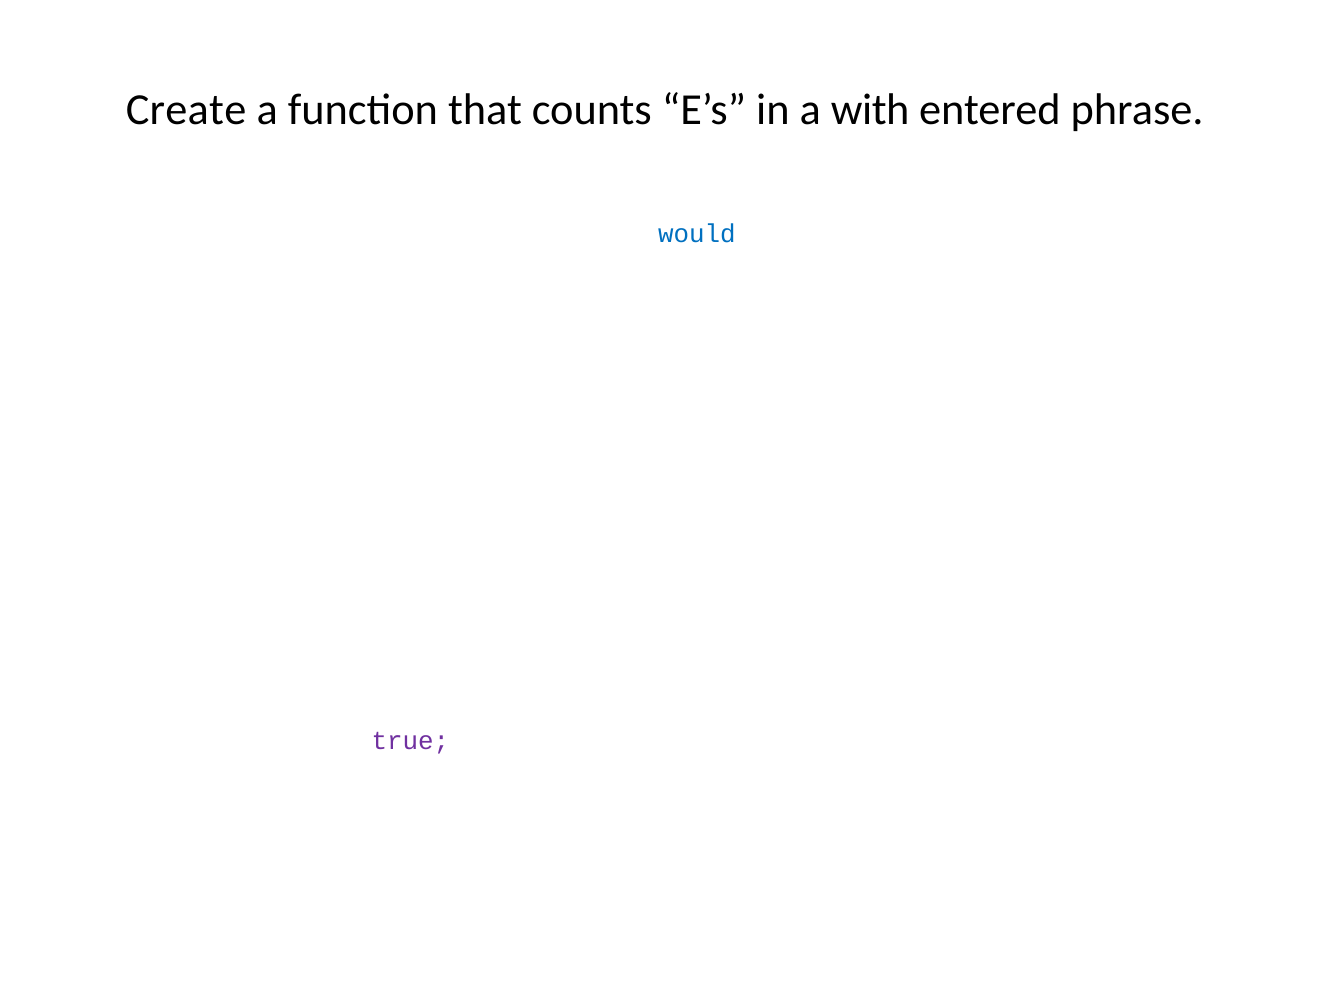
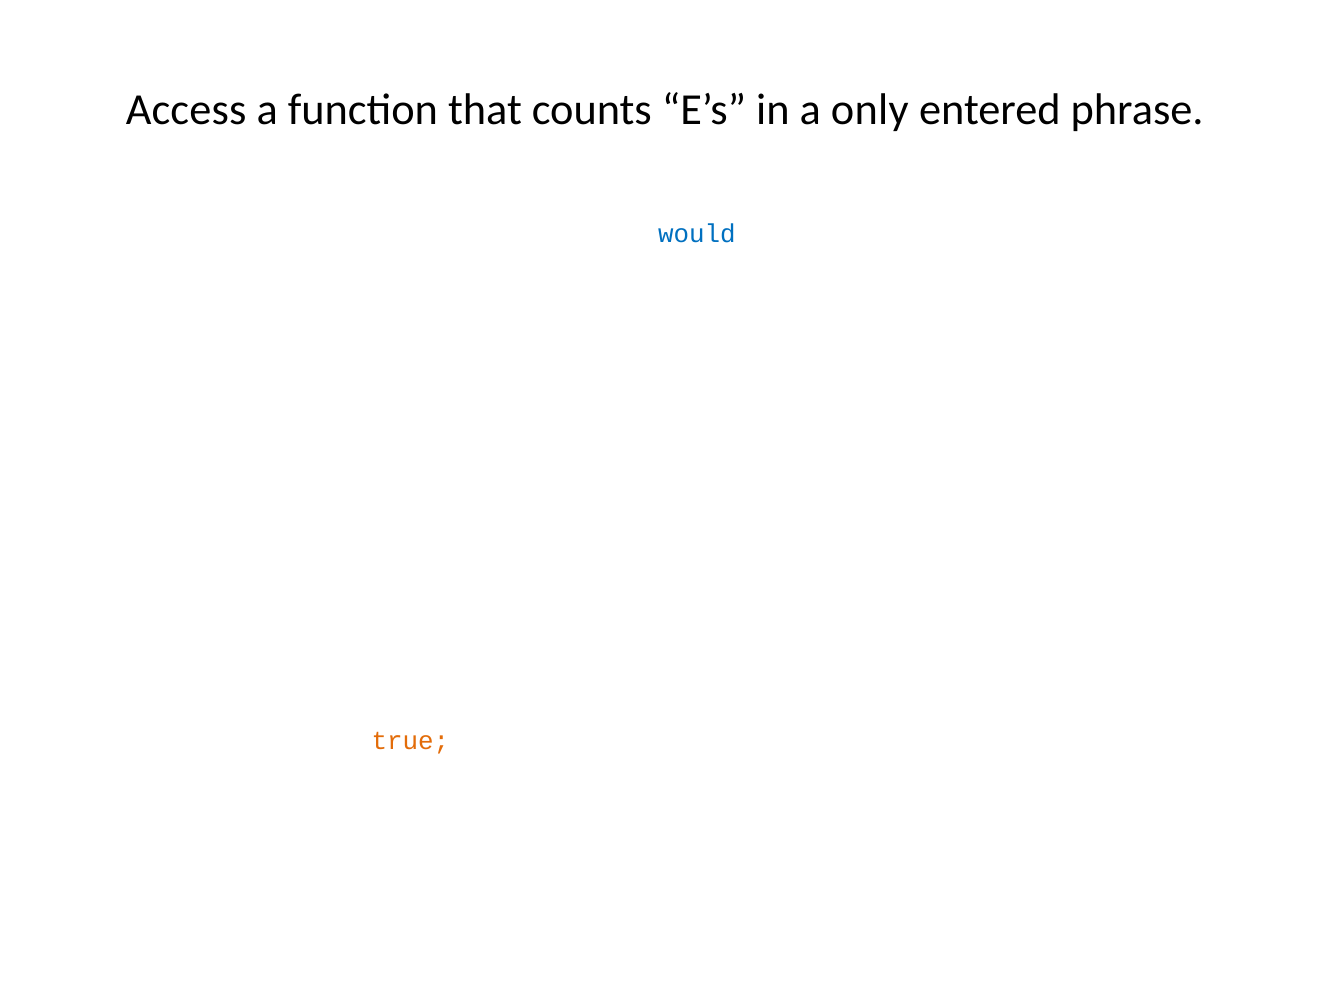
Create: Create -> Access
with: with -> only
true colour: purple -> orange
